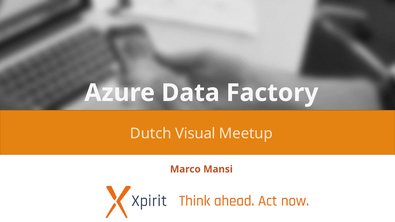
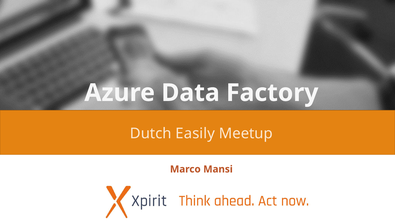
Visual: Visual -> Easily
